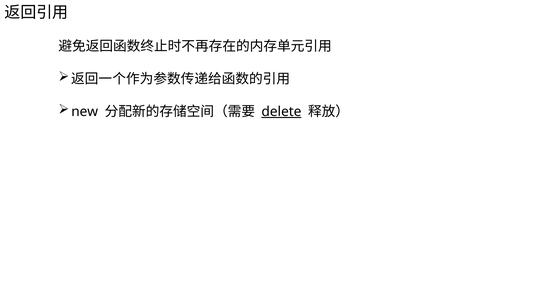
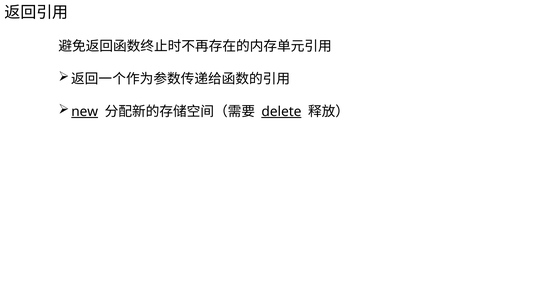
new underline: none -> present
